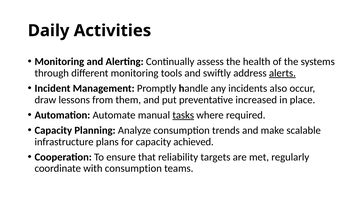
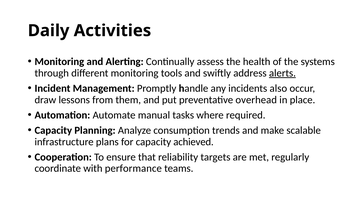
increased: increased -> overhead
tasks underline: present -> none
with consumption: consumption -> performance
